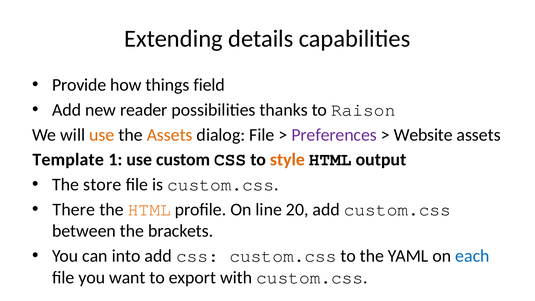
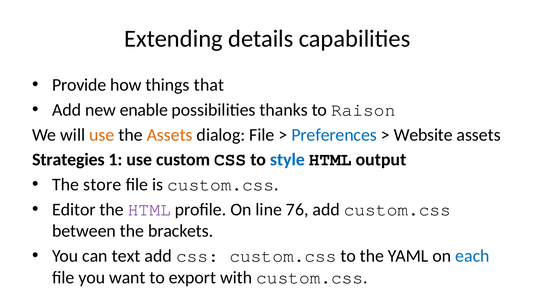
field: field -> that
reader: reader -> enable
Preferences colour: purple -> blue
Template: Template -> Strategies
style colour: orange -> blue
There: There -> Editor
HTML at (149, 210) colour: orange -> purple
20: 20 -> 76
into: into -> text
